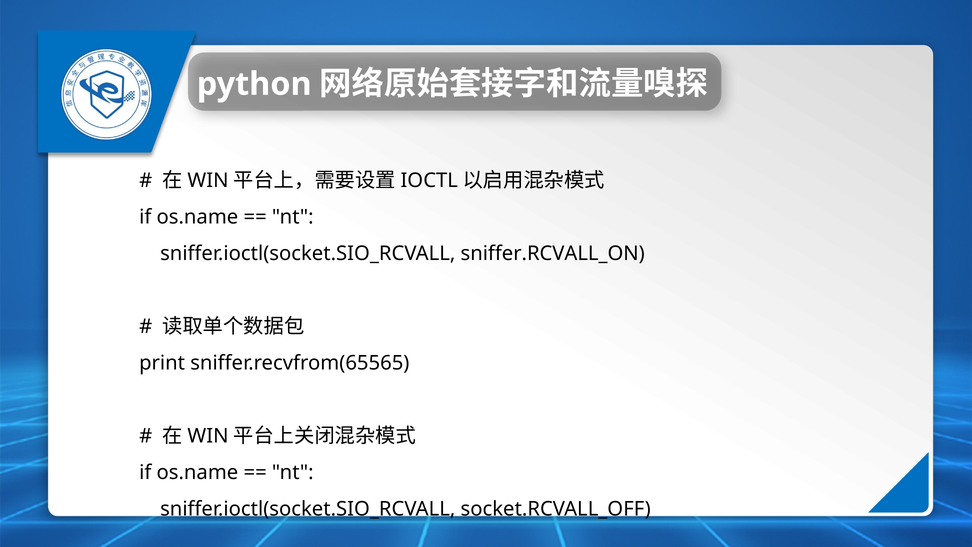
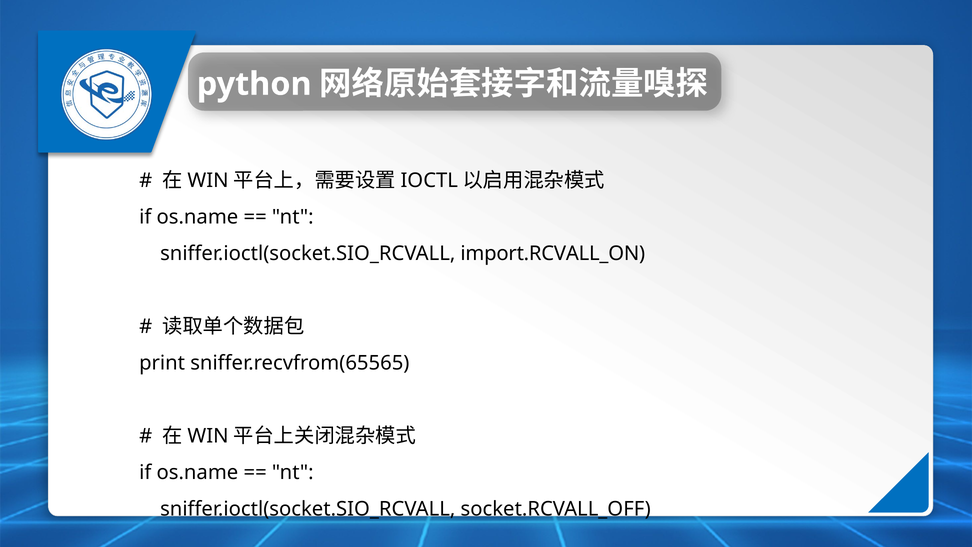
sniffer.RCVALL_ON: sniffer.RCVALL_ON -> import.RCVALL_ON
